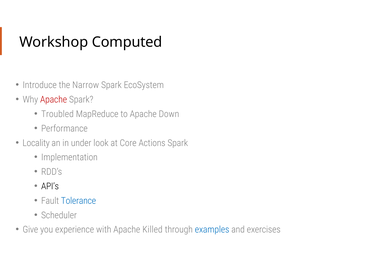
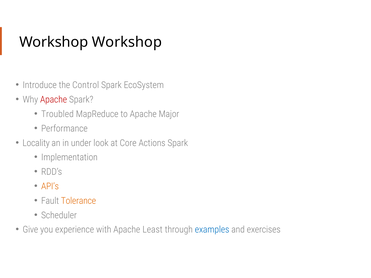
Workshop Computed: Computed -> Workshop
Narrow: Narrow -> Control
Down: Down -> Major
API’s colour: black -> orange
Tolerance colour: blue -> orange
Killed: Killed -> Least
